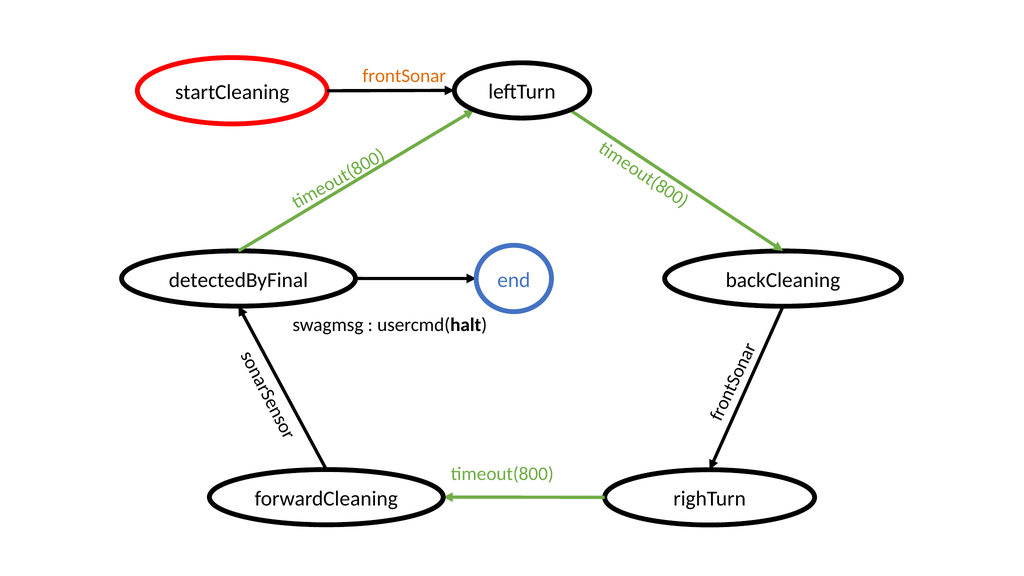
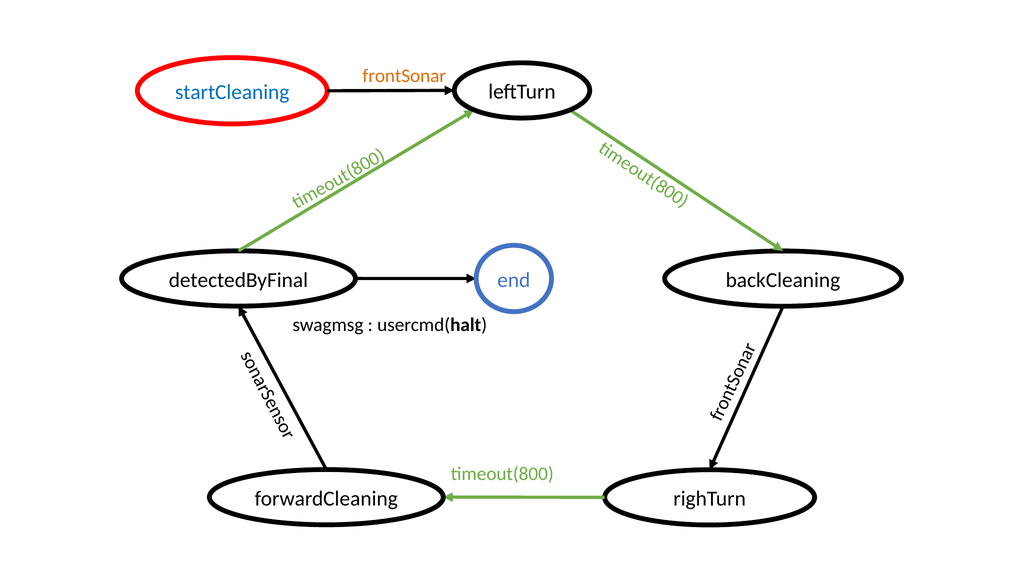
startCleaning colour: black -> blue
